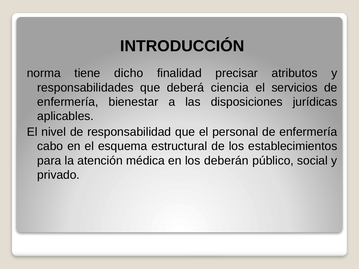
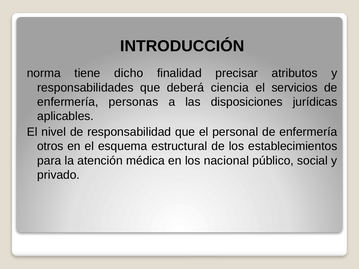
bienestar: bienestar -> personas
cabo: cabo -> otros
deberán: deberán -> nacional
